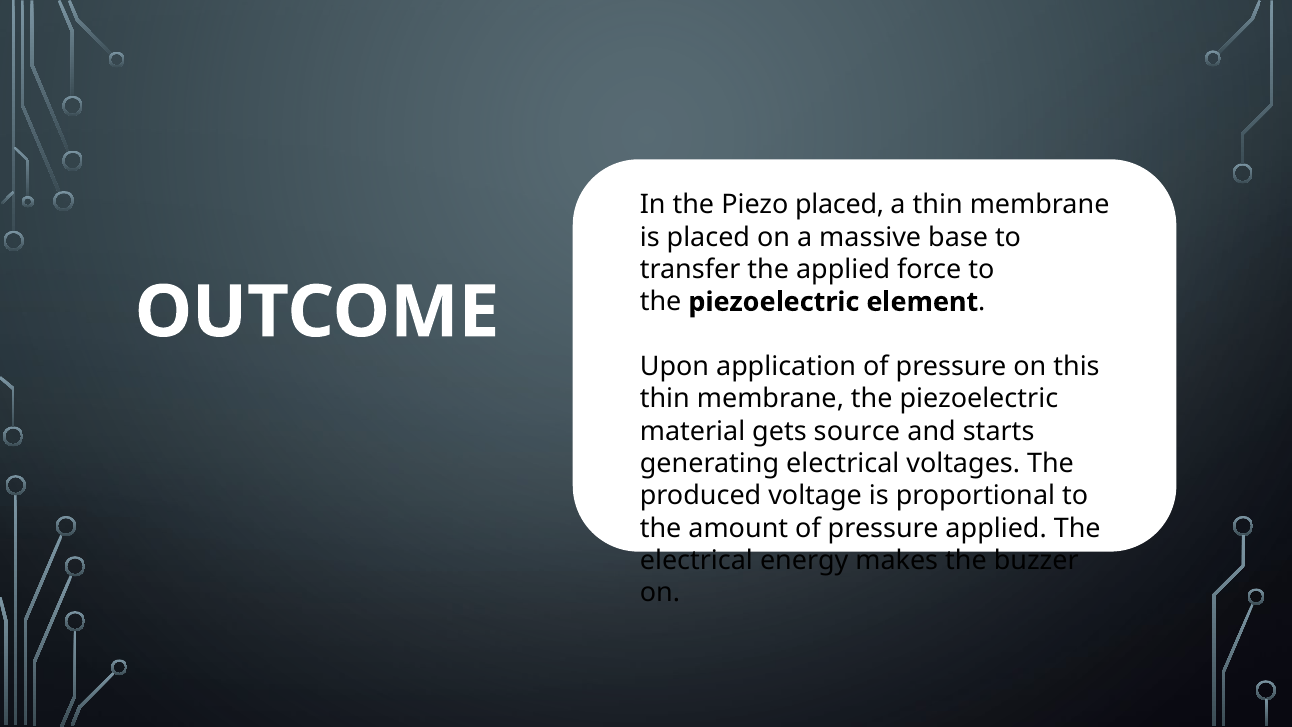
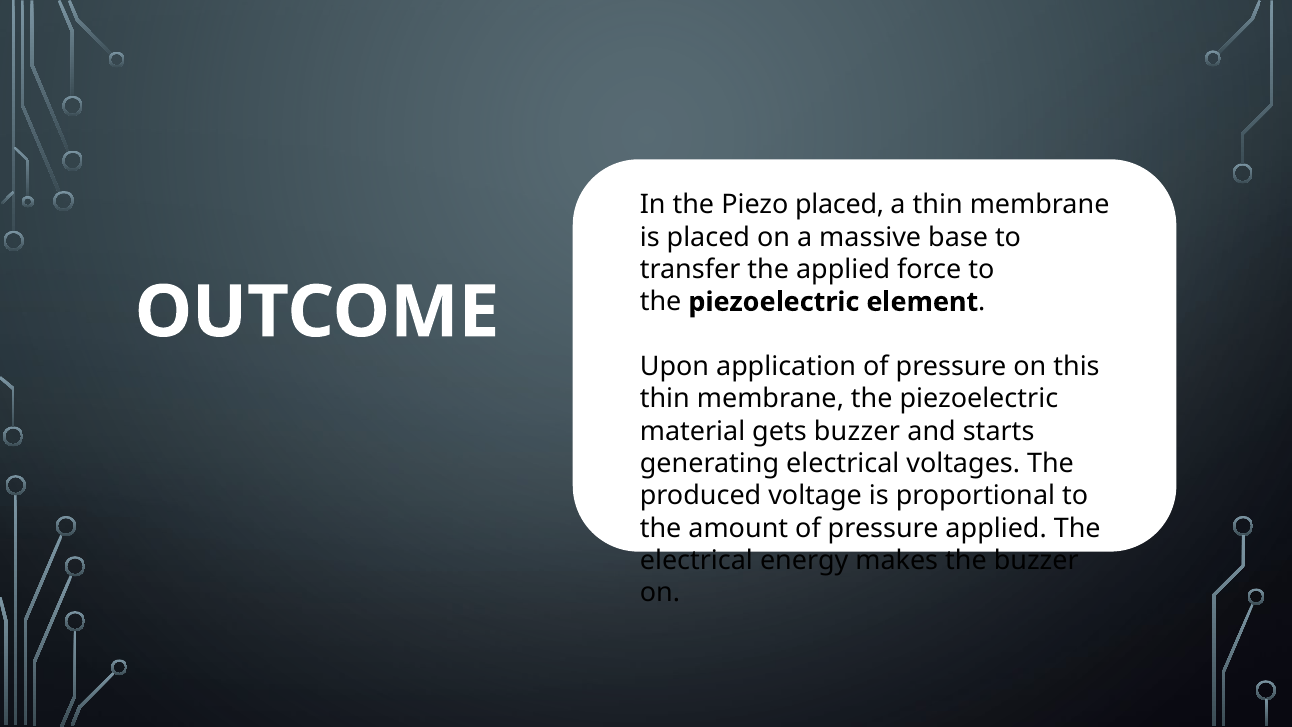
gets source: source -> buzzer
